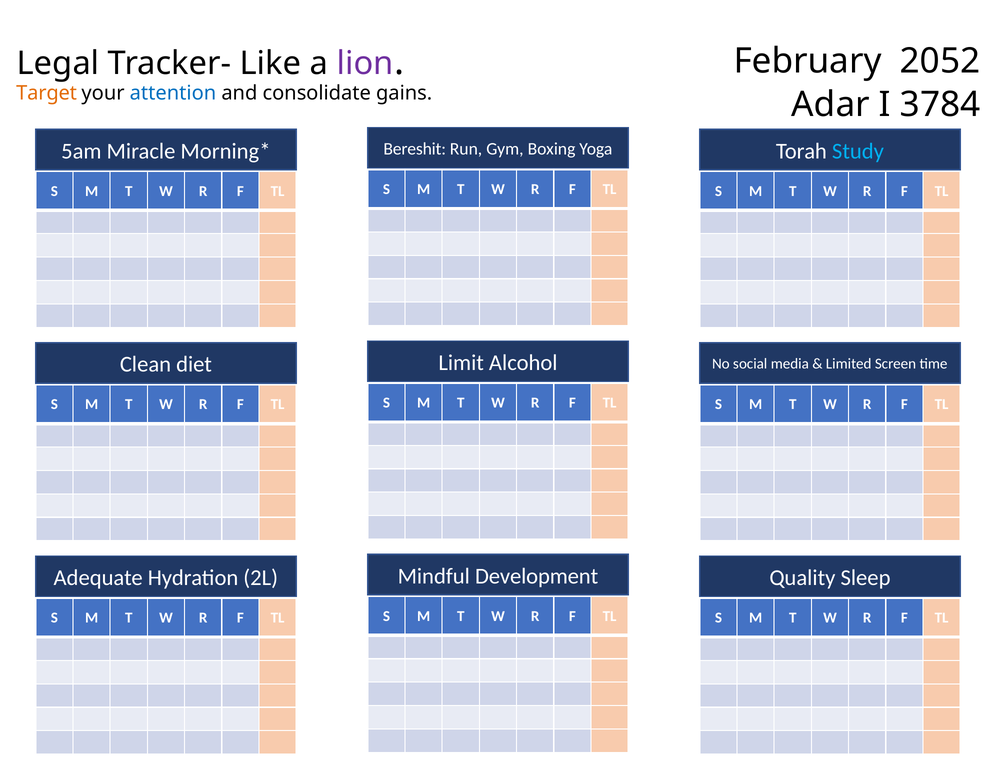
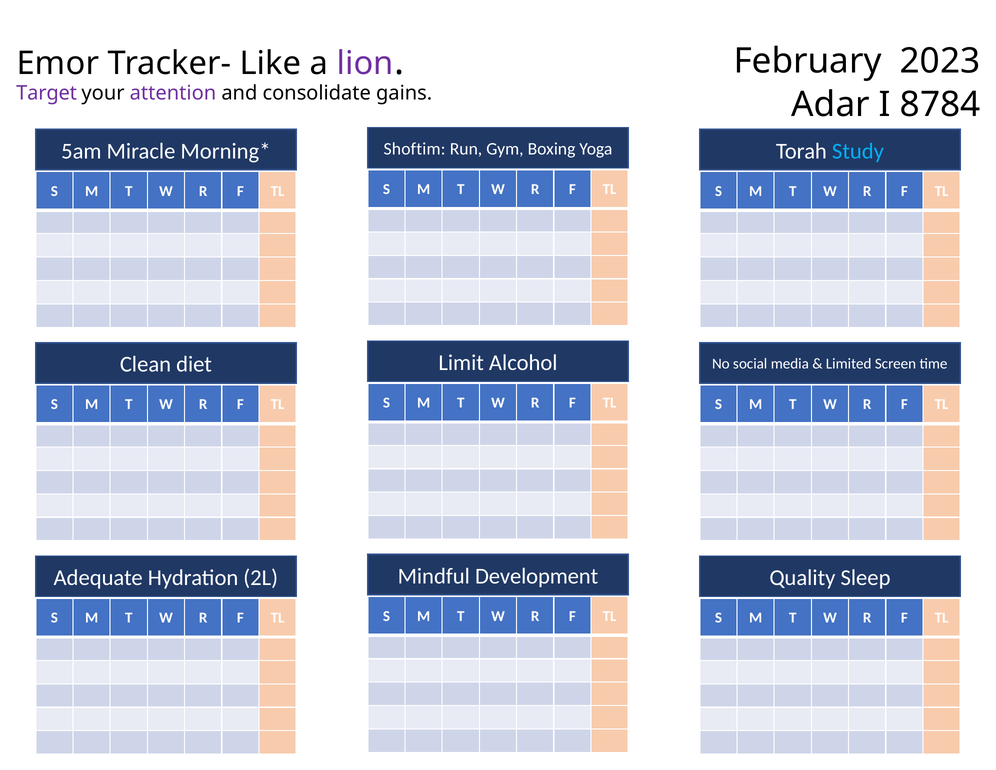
2052: 2052 -> 2023
Legal: Legal -> Emor
Target colour: orange -> purple
attention colour: blue -> purple
3784: 3784 -> 8784
Bereshit: Bereshit -> Shoftim
